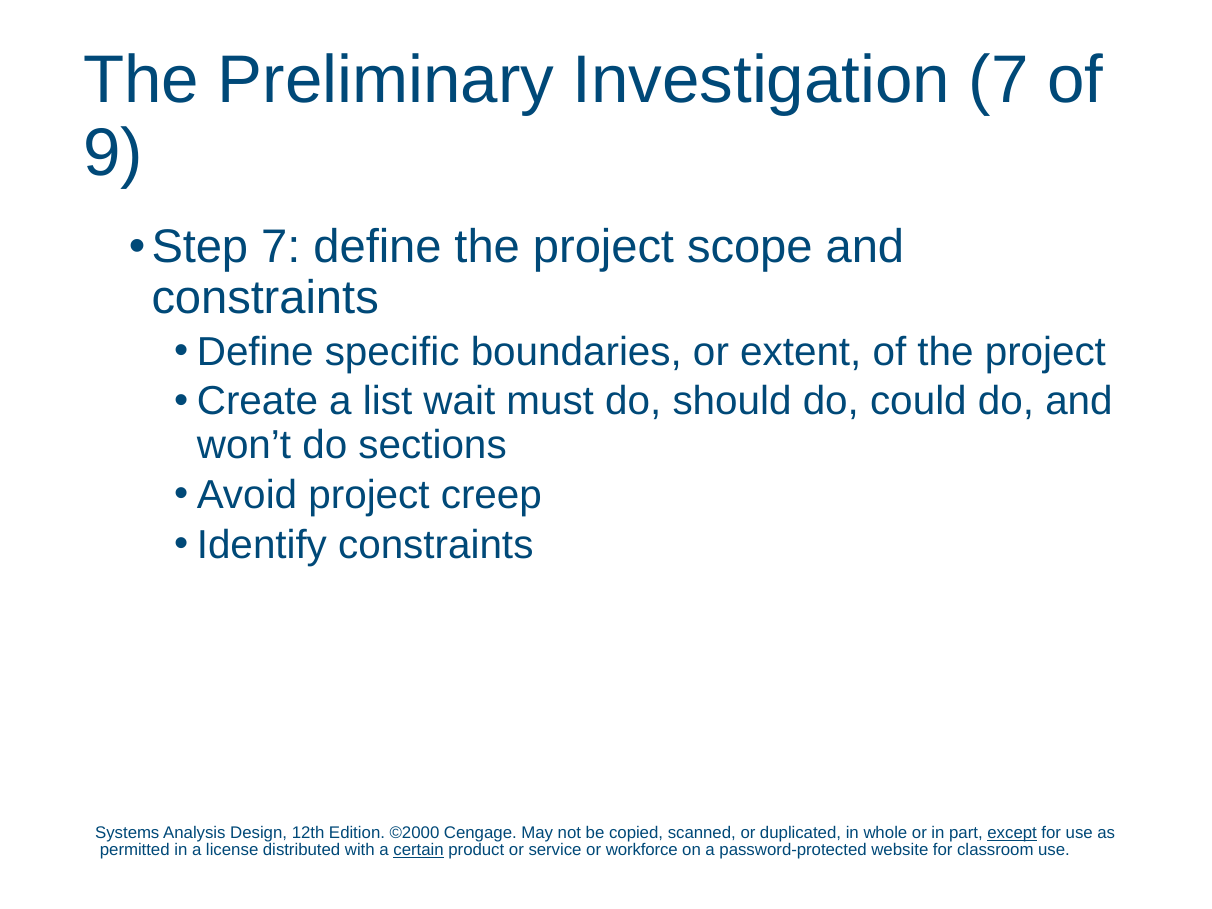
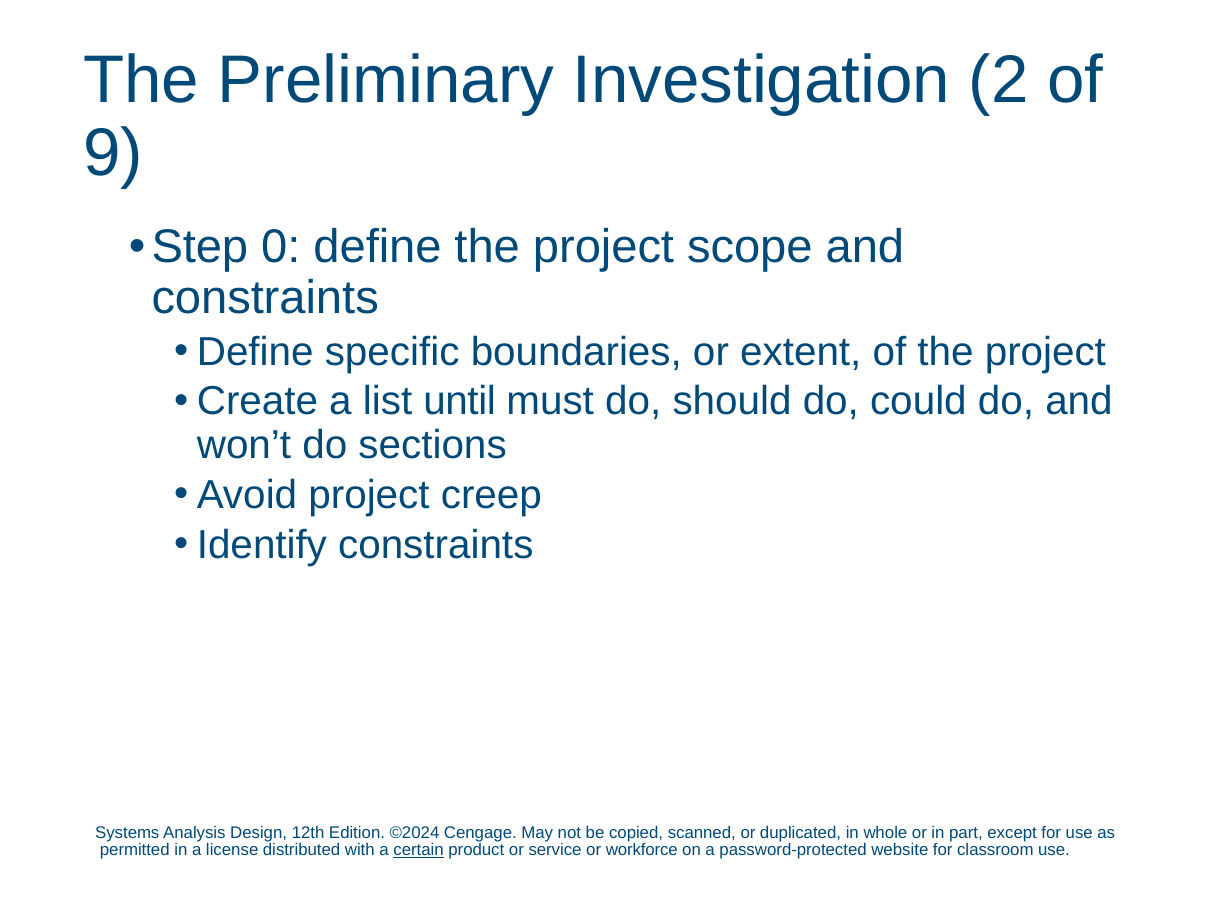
Investigation 7: 7 -> 2
Step 7: 7 -> 0
wait: wait -> until
©2000: ©2000 -> ©2024
except underline: present -> none
